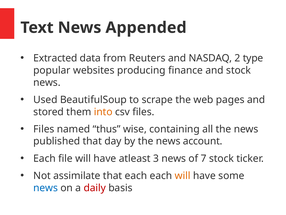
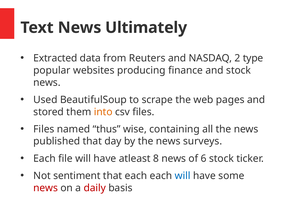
Appended: Appended -> Ultimately
account: account -> surveys
3: 3 -> 8
7: 7 -> 6
assimilate: assimilate -> sentiment
will at (183, 175) colour: orange -> blue
news at (46, 187) colour: blue -> red
